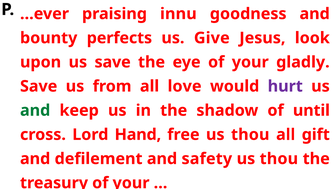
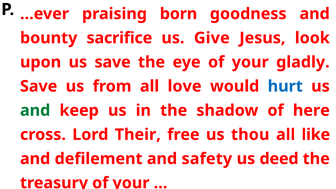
innu: innu -> born
perfects: perfects -> sacrifice
hurt colour: purple -> blue
until: until -> here
Hand: Hand -> Their
gift: gift -> like
thou at (279, 159): thou -> deed
